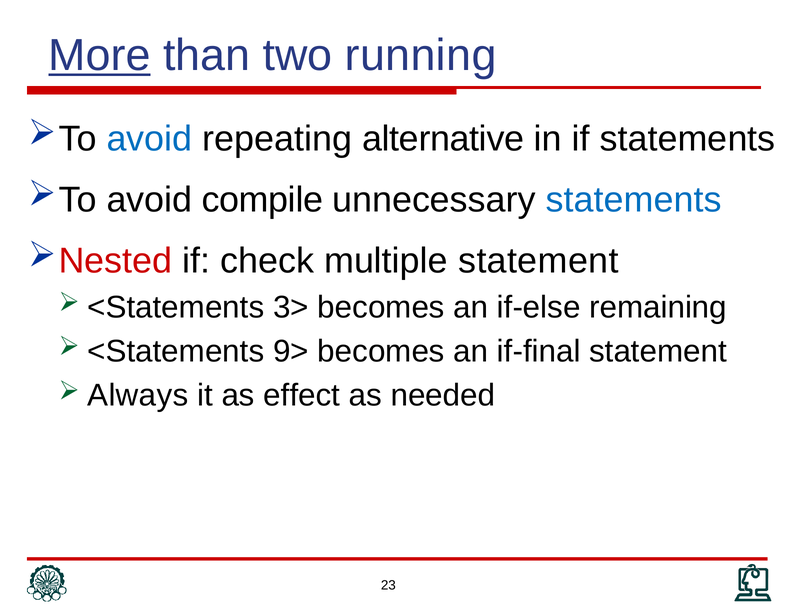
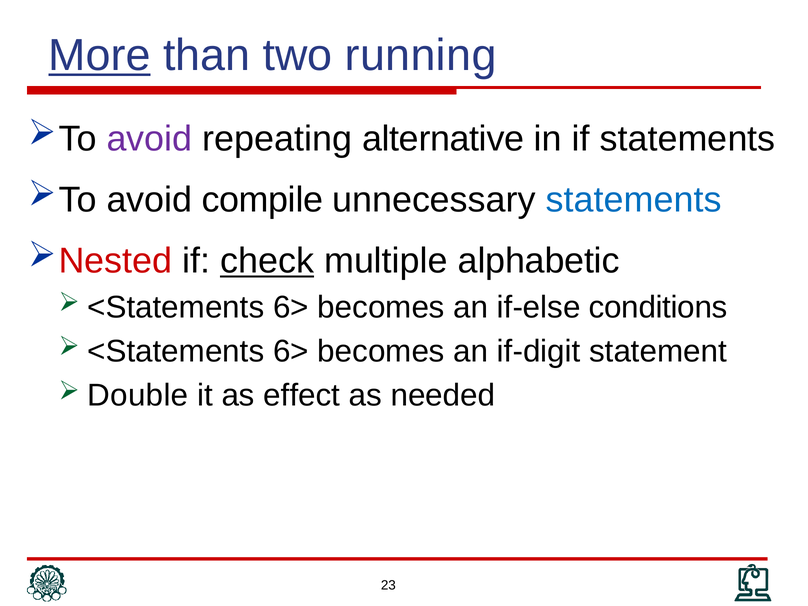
avoid at (149, 139) colour: blue -> purple
check underline: none -> present
multiple statement: statement -> alphabetic
3> at (291, 307): 3> -> 6>
remaining: remaining -> conditions
9> at (291, 351): 9> -> 6>
if-final: if-final -> if-digit
Always: Always -> Double
